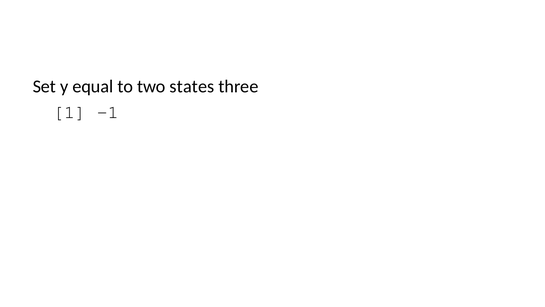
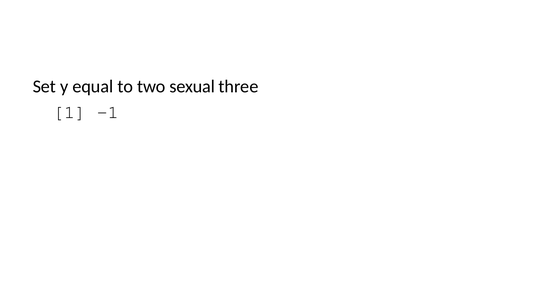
states: states -> sexual
